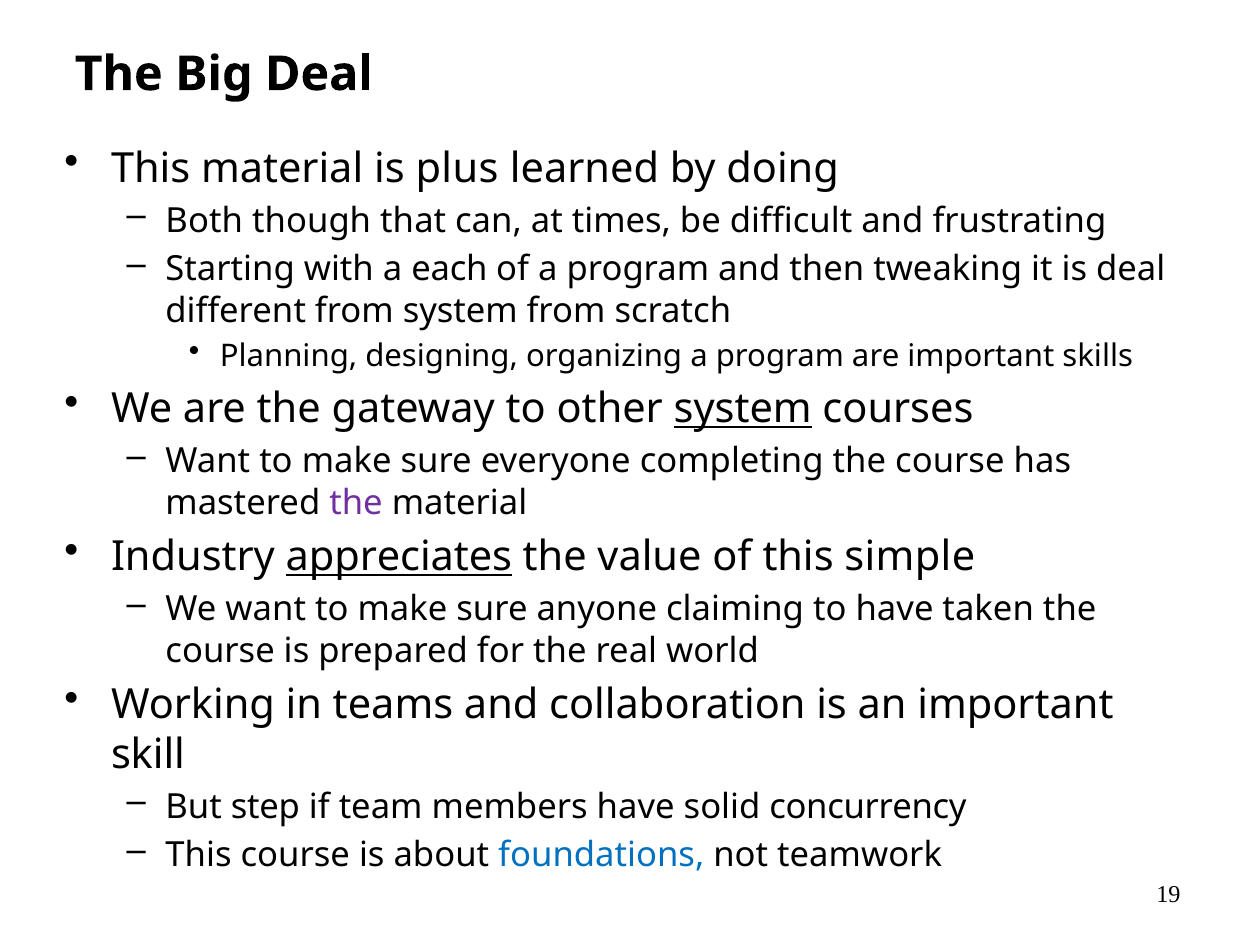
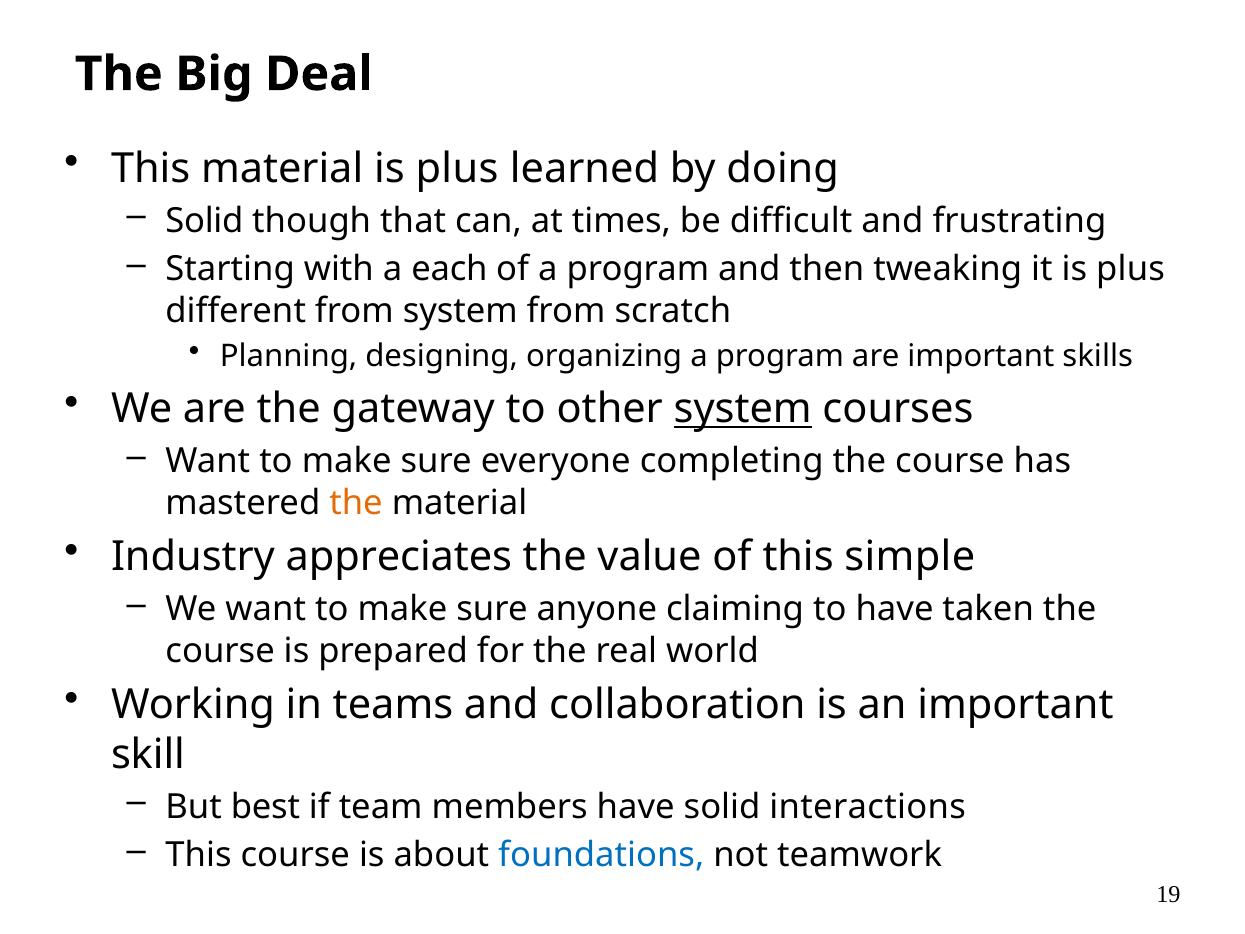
Both at (204, 221): Both -> Solid
it is deal: deal -> plus
the at (356, 503) colour: purple -> orange
appreciates underline: present -> none
step: step -> best
concurrency: concurrency -> interactions
